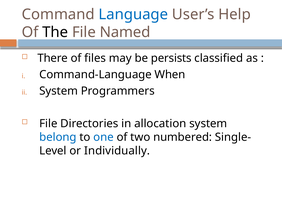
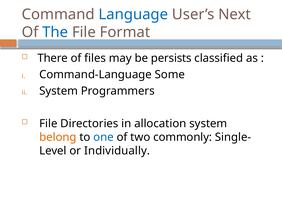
Help: Help -> Next
The colour: black -> blue
Named: Named -> Format
When: When -> Some
belong colour: blue -> orange
numbered: numbered -> commonly
